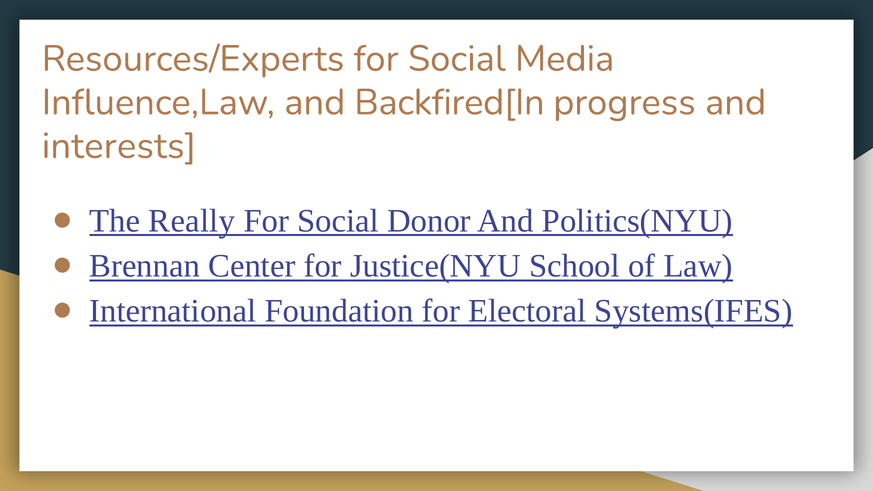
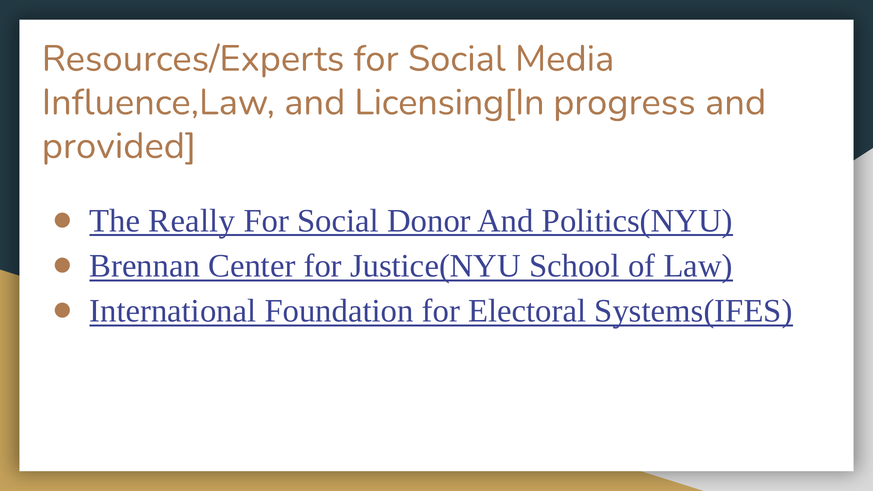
Backfired[In: Backfired[In -> Licensing[In
interests: interests -> provided
